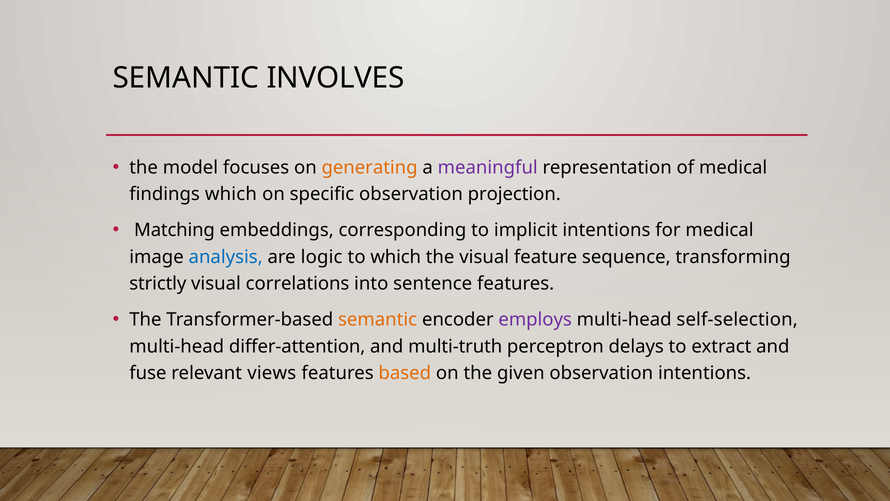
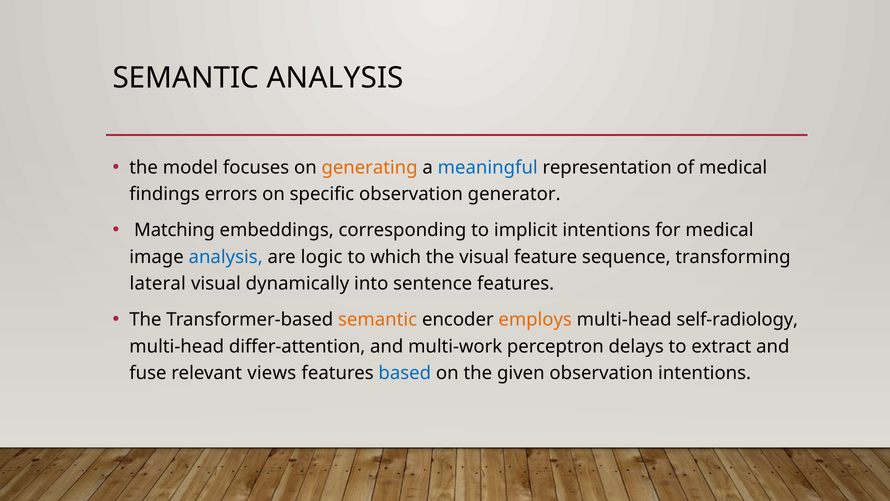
SEMANTIC INVOLVES: INVOLVES -> ANALYSIS
meaningful colour: purple -> blue
findings which: which -> errors
projection: projection -> generator
strictly: strictly -> lateral
correlations: correlations -> dynamically
employs colour: purple -> orange
self-selection: self-selection -> self-radiology
multi-truth: multi-truth -> multi-work
based colour: orange -> blue
